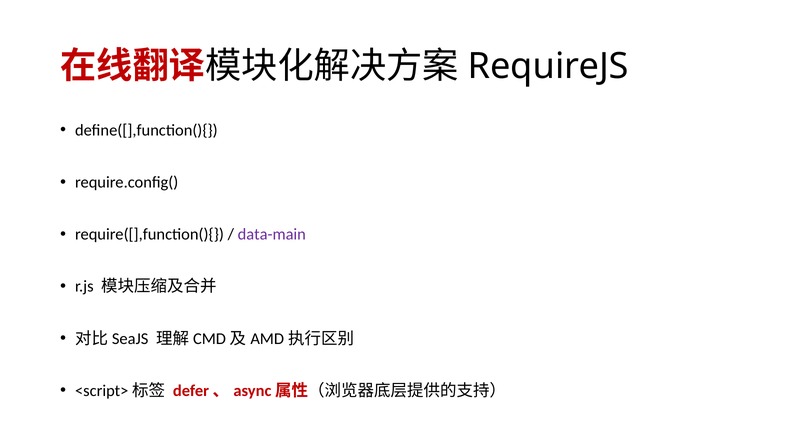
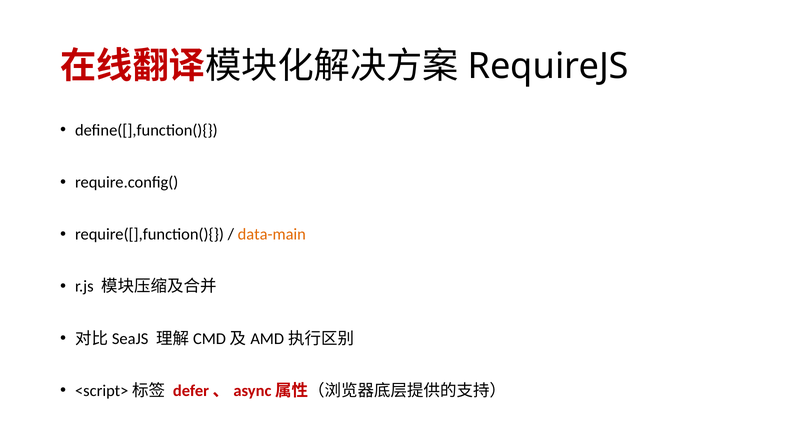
data-main colour: purple -> orange
